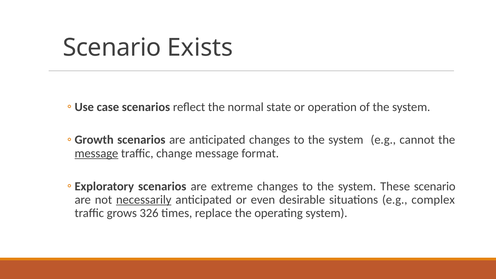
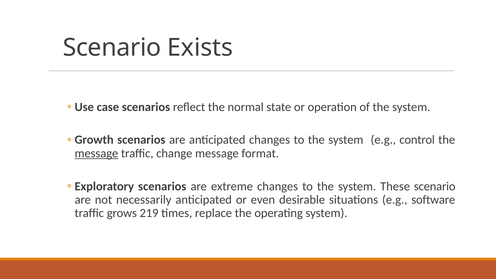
cannot: cannot -> control
necessarily underline: present -> none
complex: complex -> software
326: 326 -> 219
